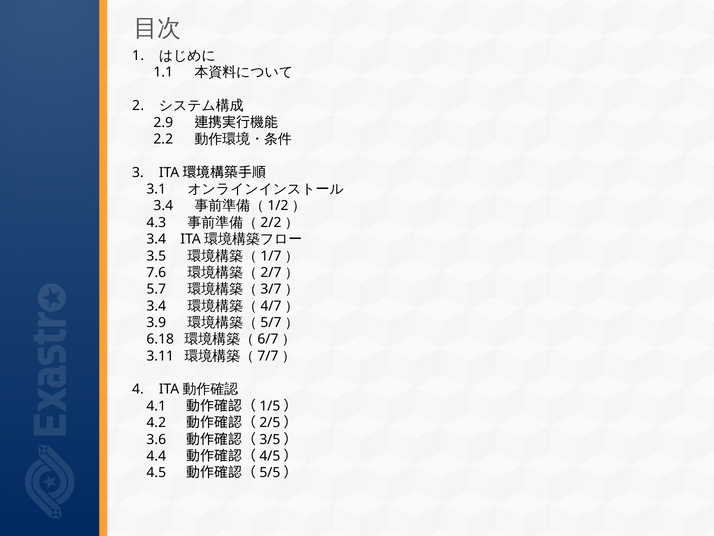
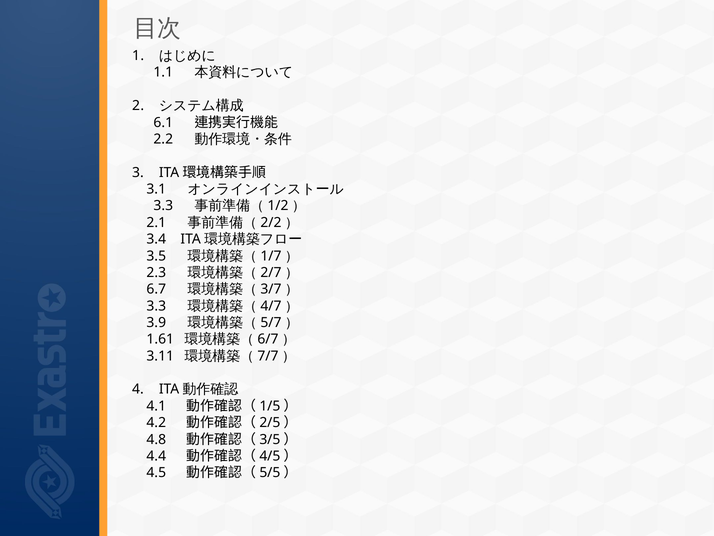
2.9: 2.9 -> 6.1
3.4 at (163, 206): 3.4 -> 3.3
4.3: 4.3 -> 2.1
7.6: 7.6 -> 2.3
5.7: 5.7 -> 6.7
3.4 at (156, 306): 3.4 -> 3.3
6.18: 6.18 -> 1.61
3.6: 3.6 -> 4.8
